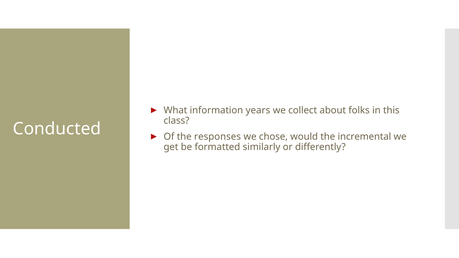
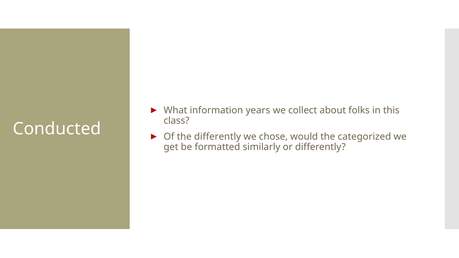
the responses: responses -> differently
incremental: incremental -> categorized
